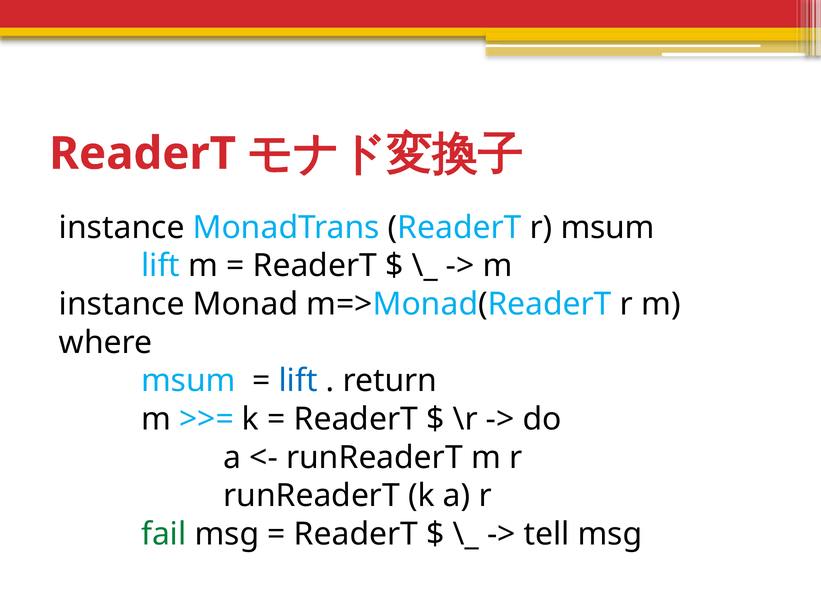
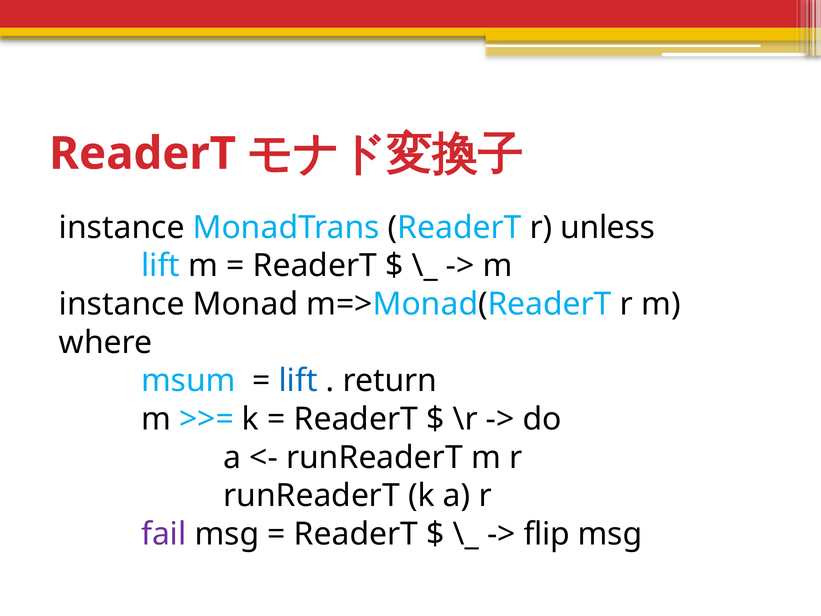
r msum: msum -> unless
fail colour: green -> purple
tell: tell -> flip
